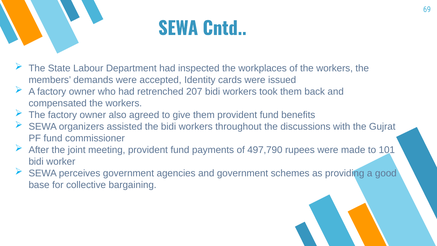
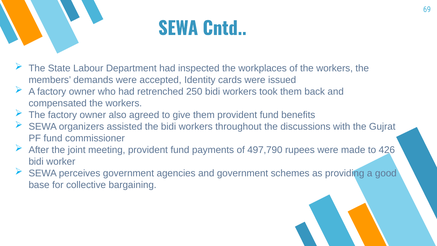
207: 207 -> 250
101: 101 -> 426
